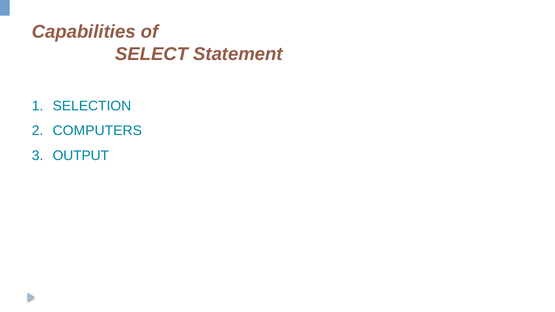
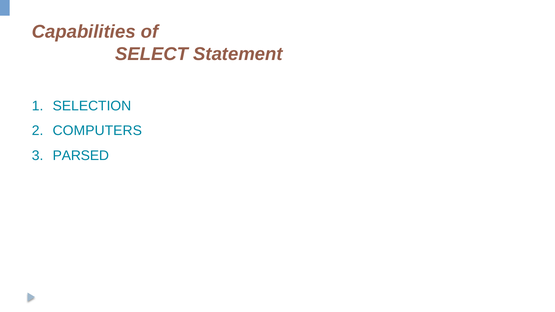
OUTPUT: OUTPUT -> PARSED
